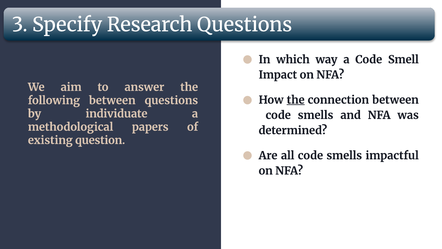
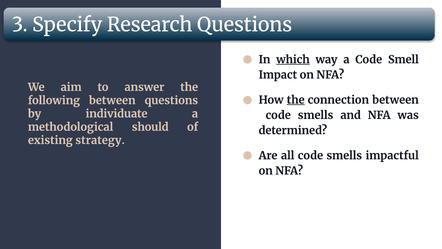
which underline: none -> present
papers: papers -> should
question: question -> strategy
